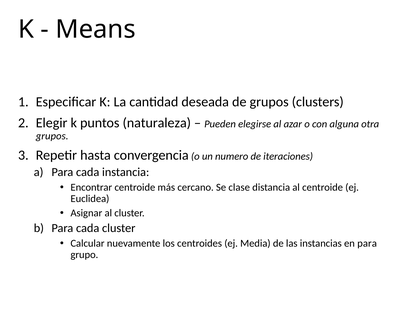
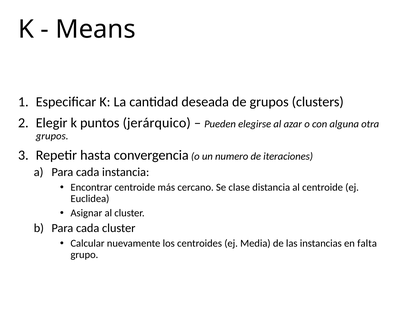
naturaleza: naturaleza -> jerárquico
en para: para -> falta
